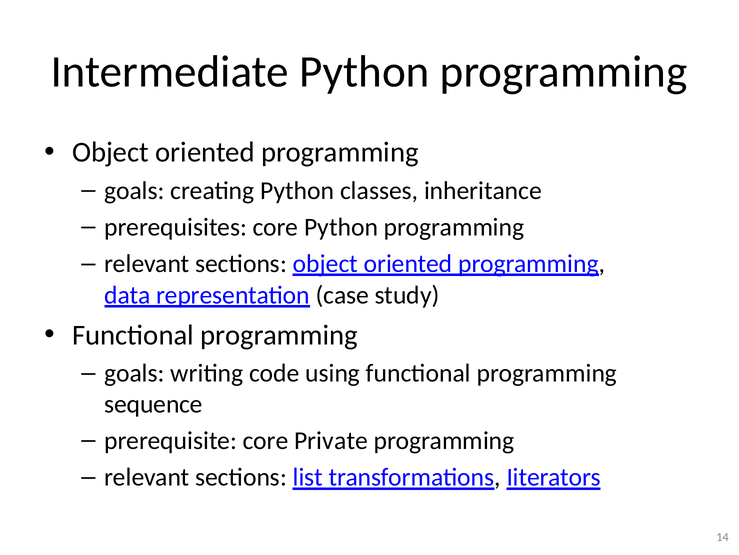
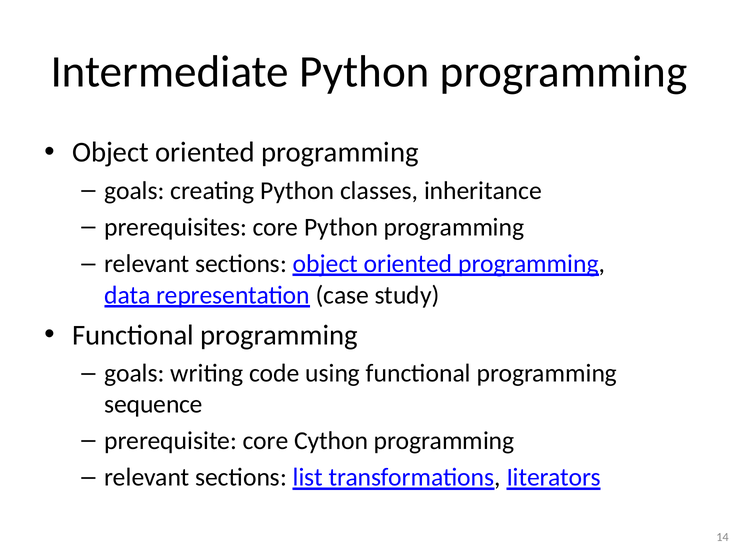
Private: Private -> Cython
